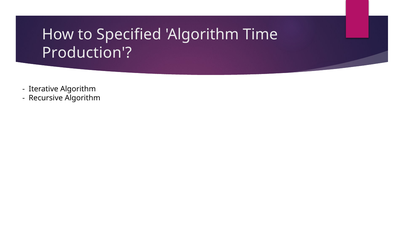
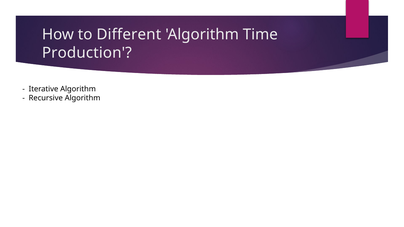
Specified: Specified -> Different
